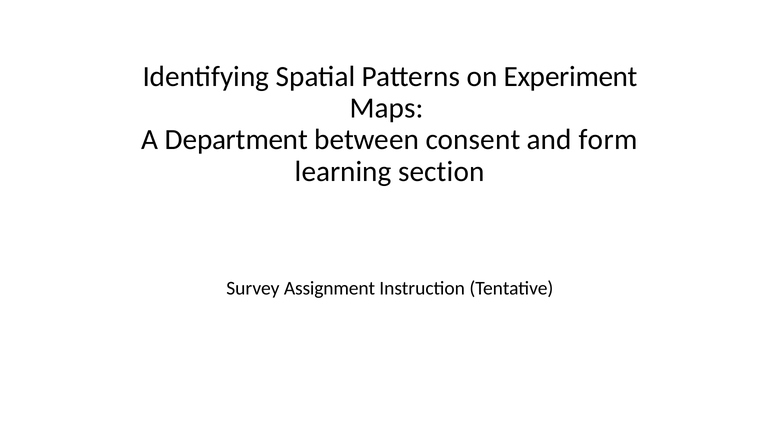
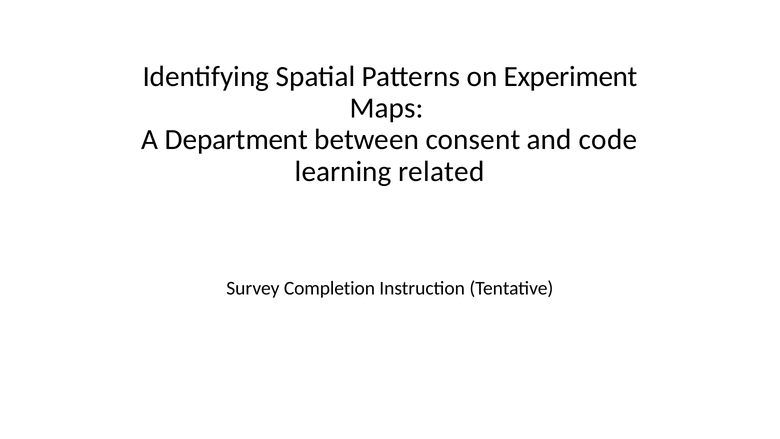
form: form -> code
section: section -> related
Assignment: Assignment -> Completion
